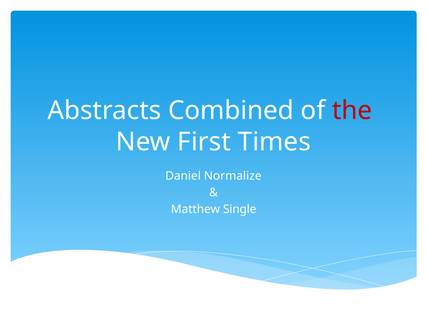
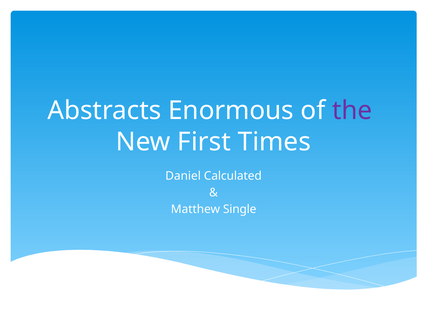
Combined: Combined -> Enormous
the colour: red -> purple
Normalize: Normalize -> Calculated
